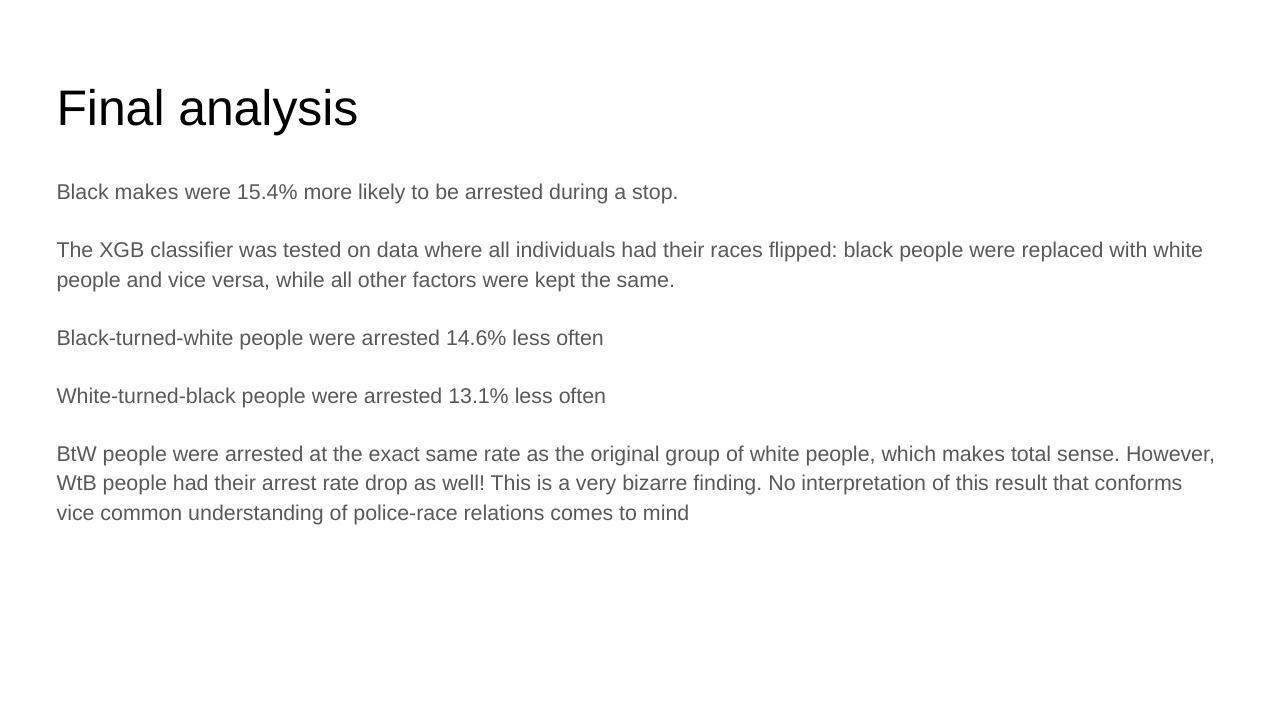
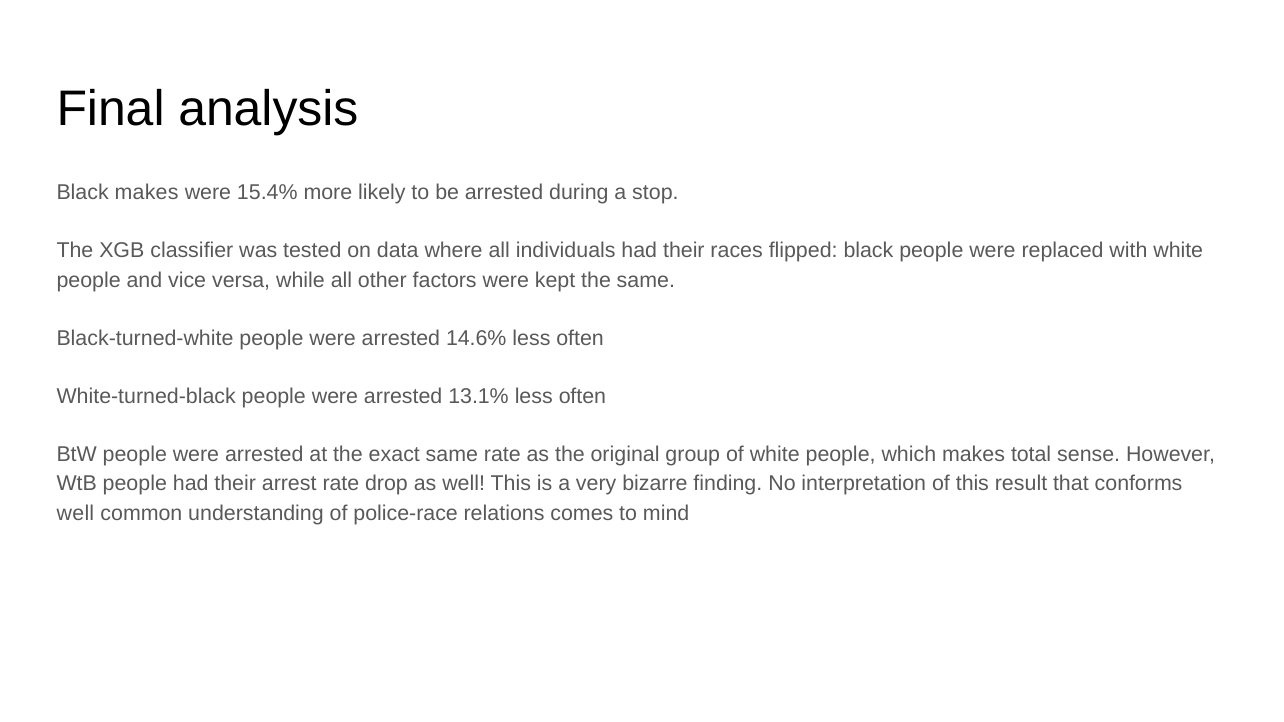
vice at (76, 514): vice -> well
